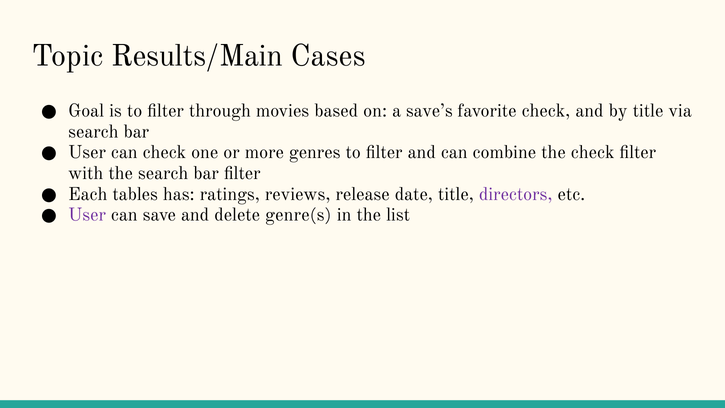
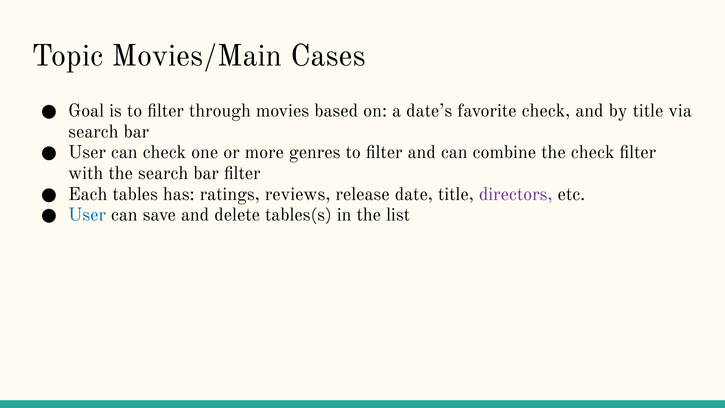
Results/Main: Results/Main -> Movies/Main
save’s: save’s -> date’s
User at (87, 215) colour: purple -> blue
genre(s: genre(s -> tables(s
